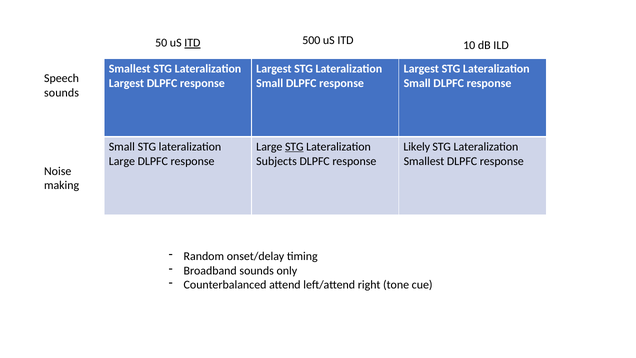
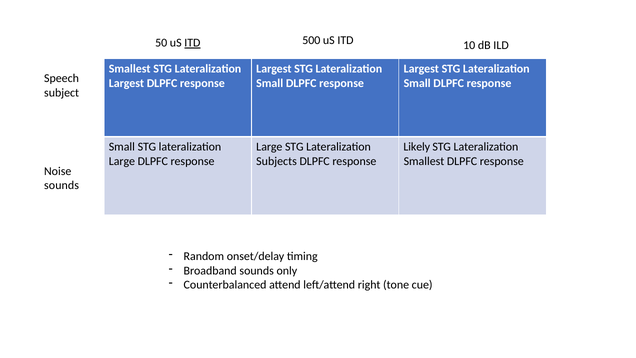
sounds at (62, 93): sounds -> subject
STG at (294, 146) underline: present -> none
making at (62, 185): making -> sounds
